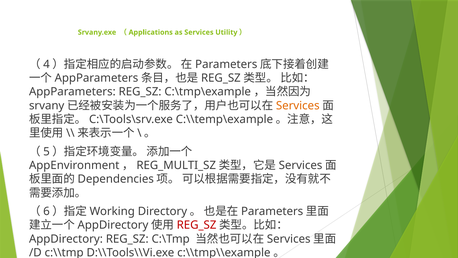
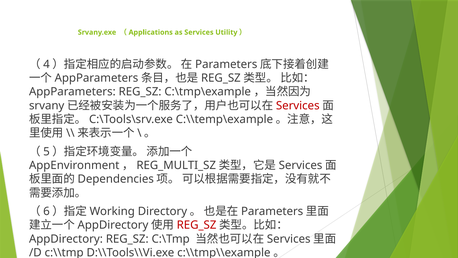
Services at (298, 105) colour: orange -> red
